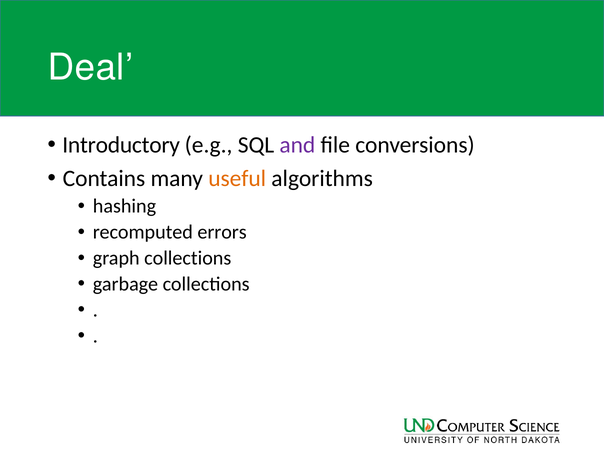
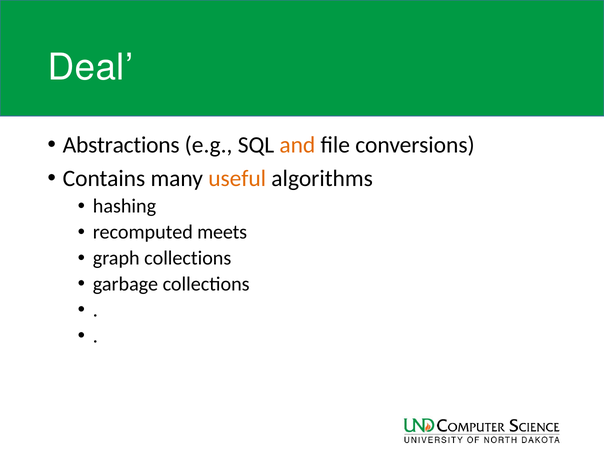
Introductory: Introductory -> Abstractions
and colour: purple -> orange
errors: errors -> meets
